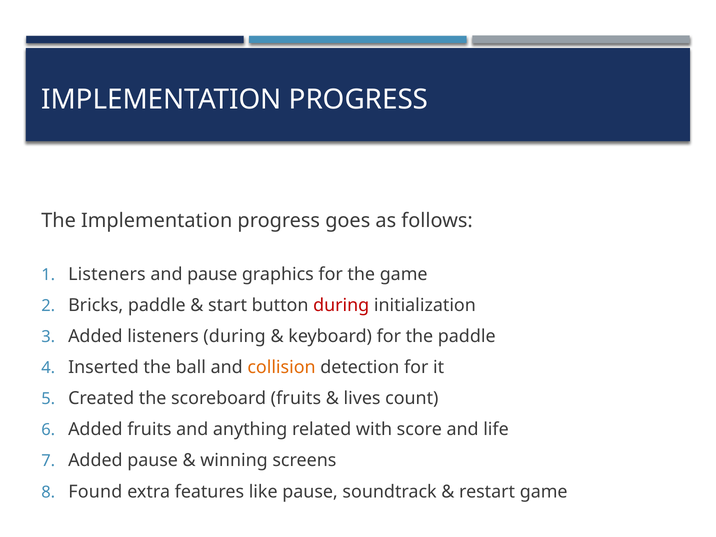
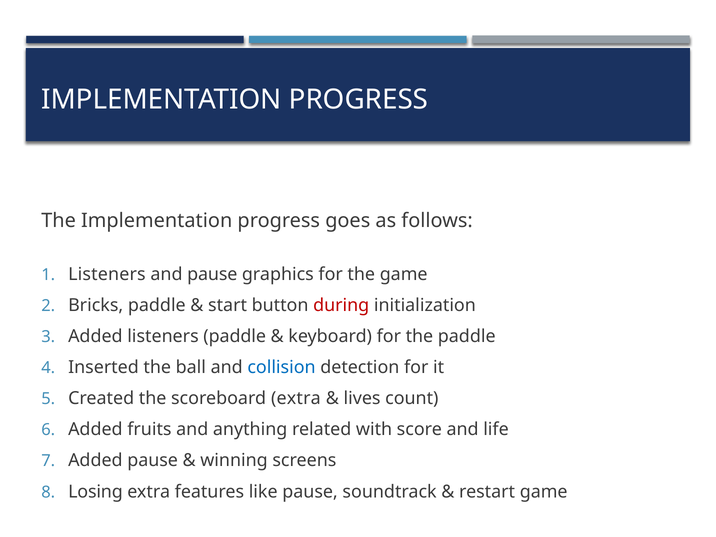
listeners during: during -> paddle
collision colour: orange -> blue
scoreboard fruits: fruits -> extra
Found: Found -> Losing
